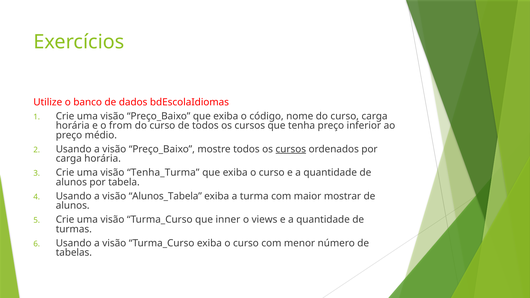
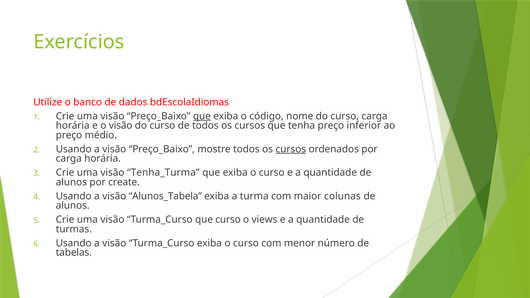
que at (202, 116) underline: none -> present
o from: from -> visão
tabela: tabela -> create
mostrar: mostrar -> colunas
que inner: inner -> curso
